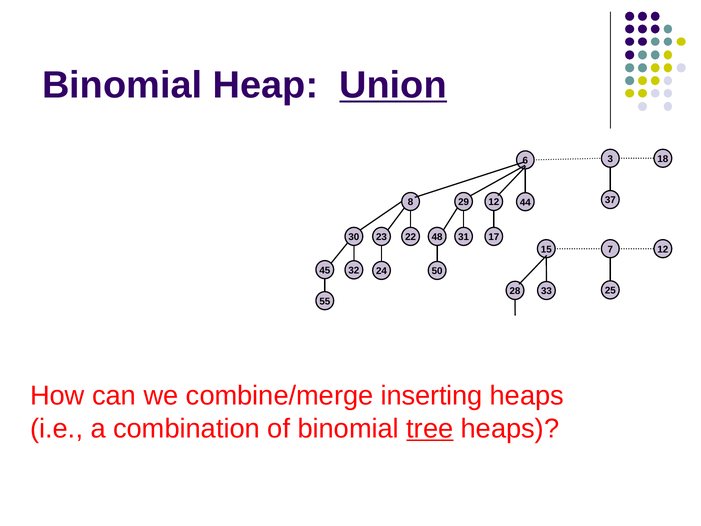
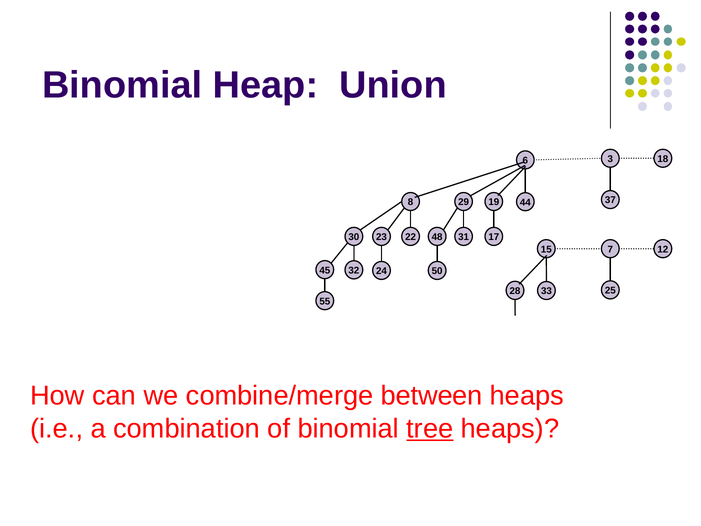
Union underline: present -> none
29 12: 12 -> 19
inserting: inserting -> between
